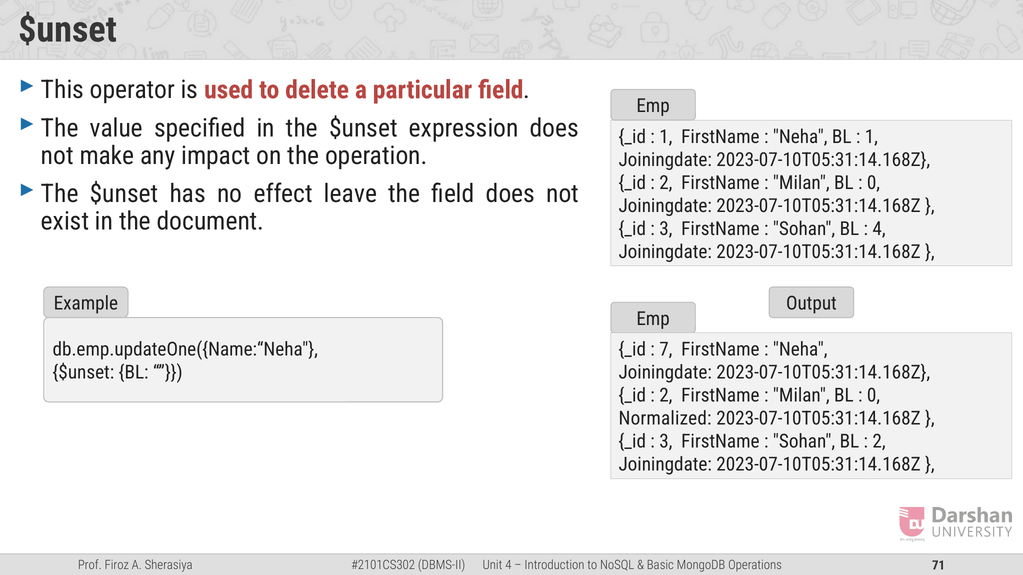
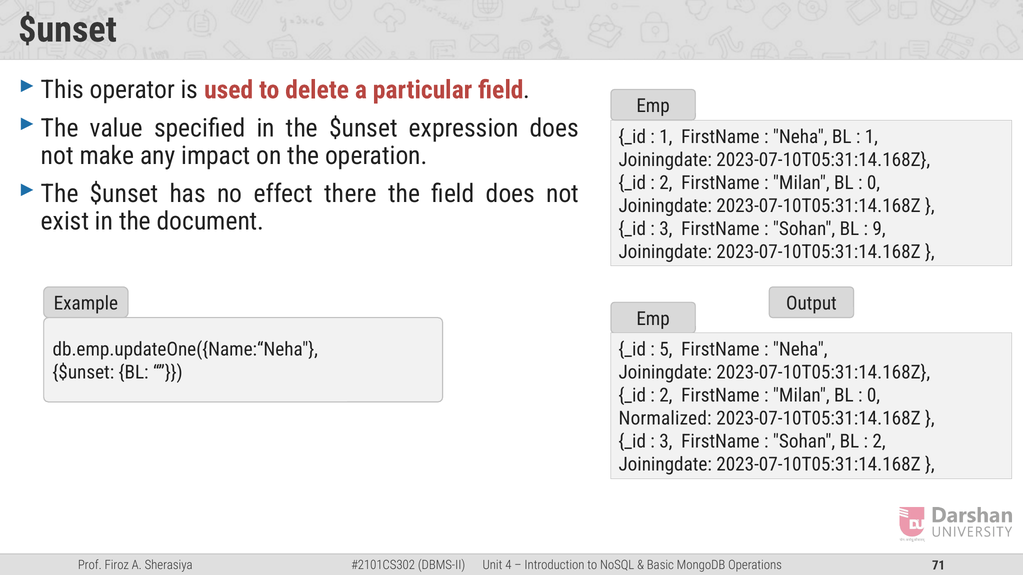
leave: leave -> there
4 at (879, 229): 4 -> 9
7: 7 -> 5
